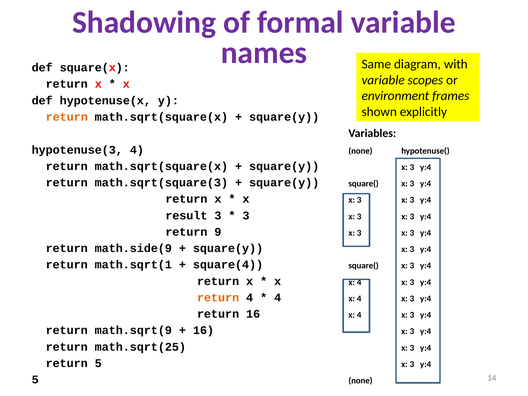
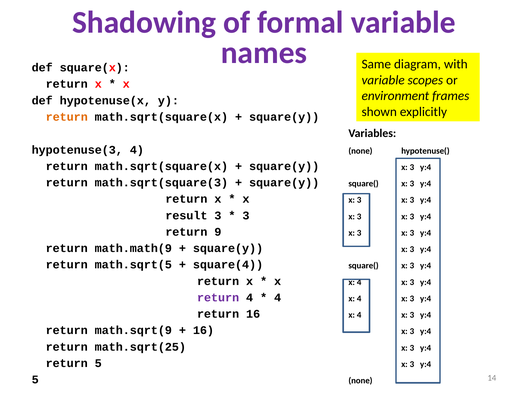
math.side(9: math.side(9 -> math.math(9
math.sqrt(1: math.sqrt(1 -> math.sqrt(5
return at (218, 298) colour: orange -> purple
